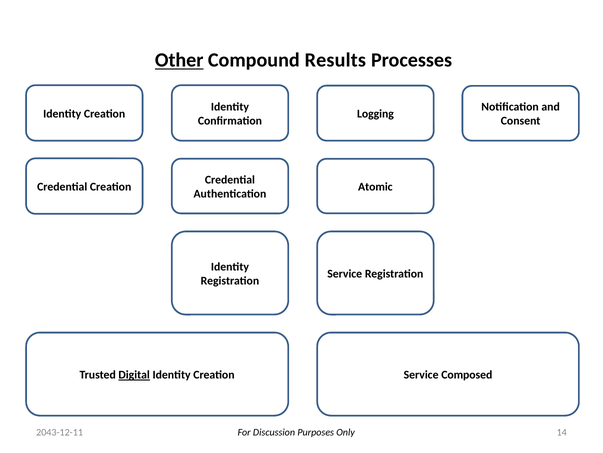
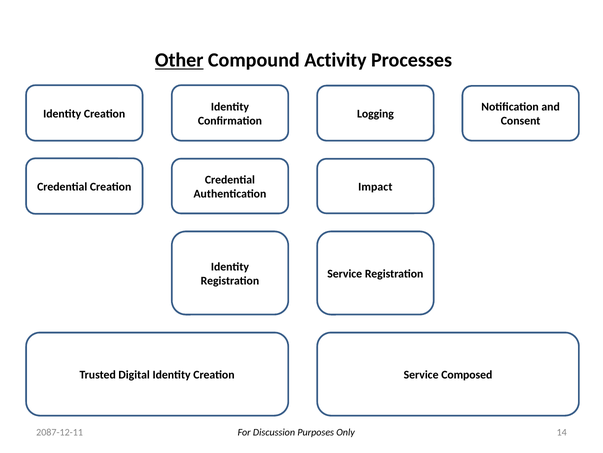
Results: Results -> Activity
Atomic: Atomic -> Impact
Digital underline: present -> none
2043-12-11: 2043-12-11 -> 2087-12-11
